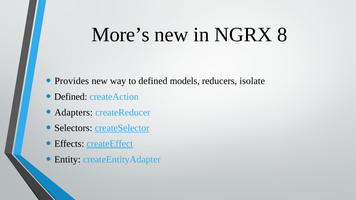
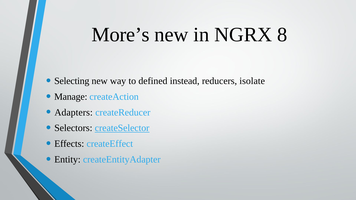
Provides: Provides -> Selecting
models: models -> instead
Defined at (71, 97): Defined -> Manage
createEffect underline: present -> none
